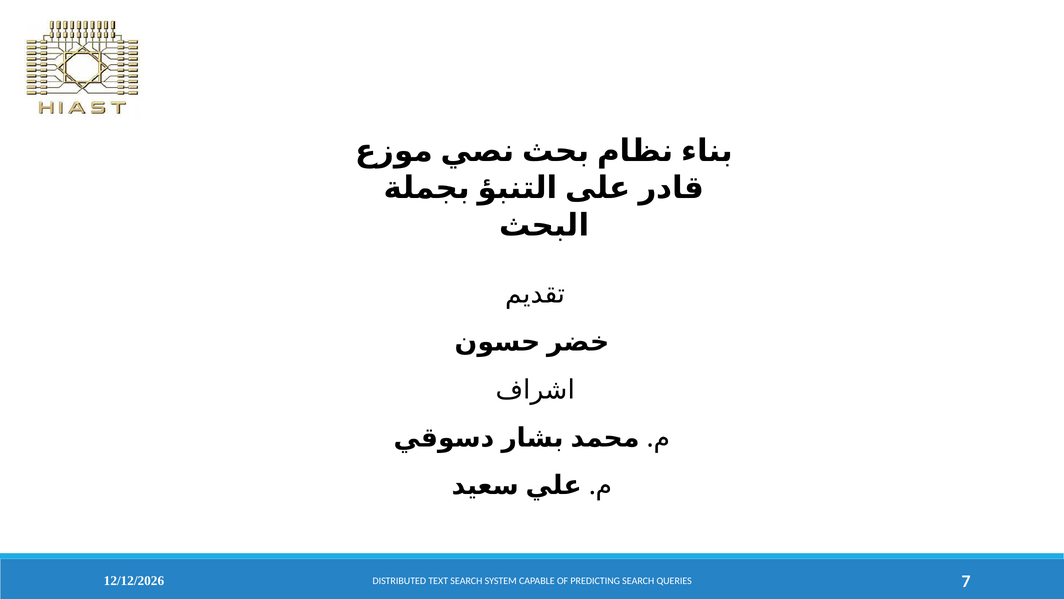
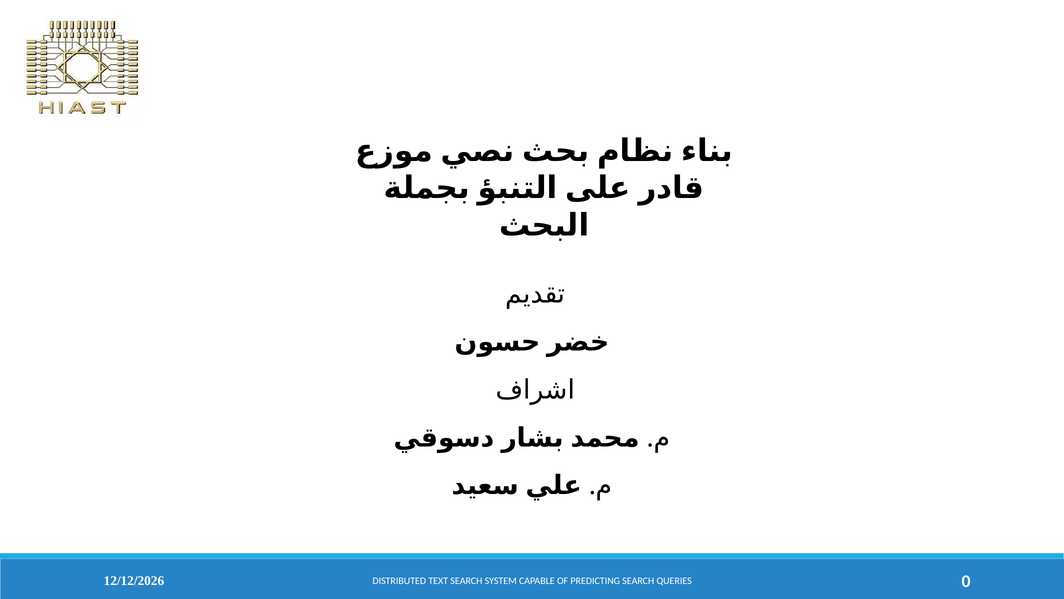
7: 7 -> 0
